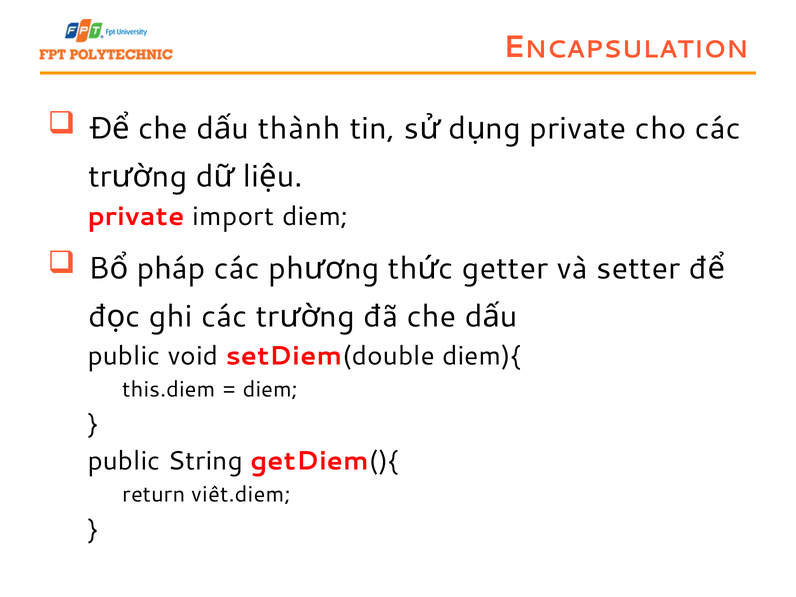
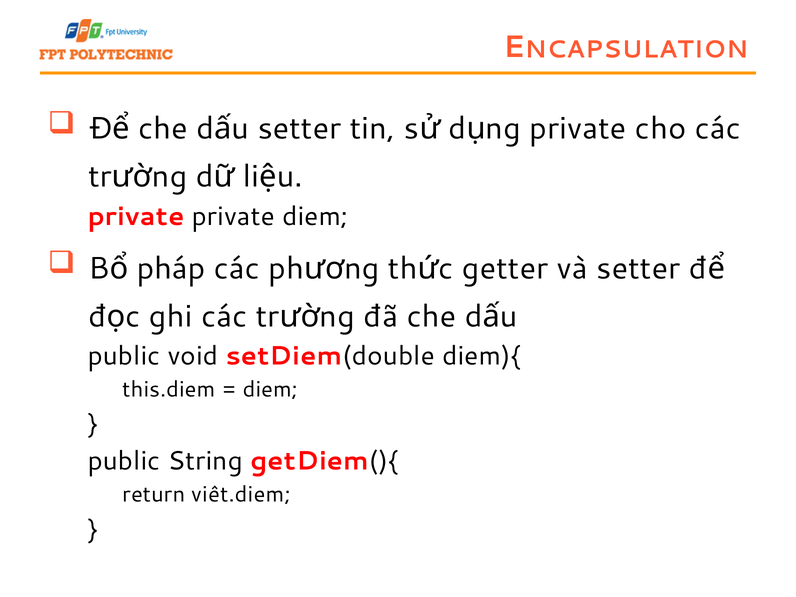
thành at (299, 129): thành -> setter
private import: import -> private
